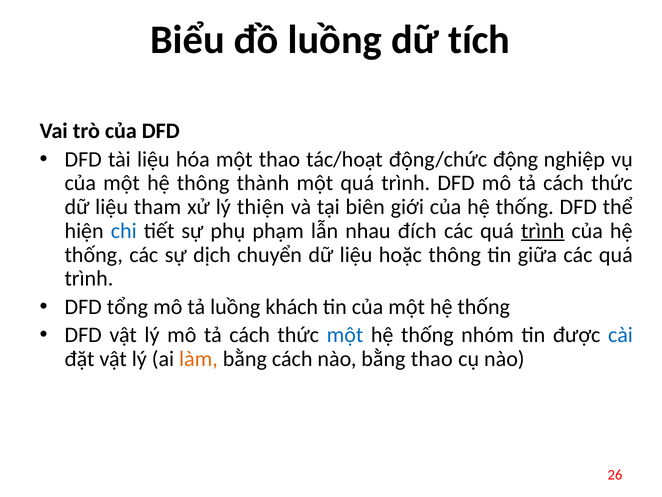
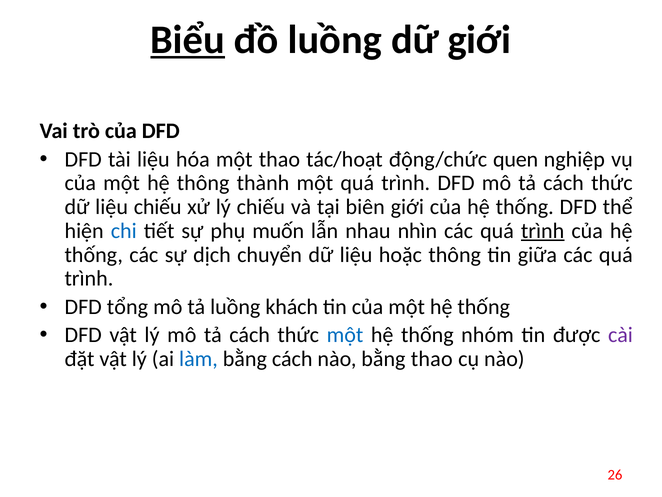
Biểu underline: none -> present
dữ tích: tích -> giới
động: động -> quen
liệu tham: tham -> chiếu
lý thiện: thiện -> chiếu
phạm: phạm -> muốn
đích: đích -> nhìn
cài colour: blue -> purple
làm colour: orange -> blue
